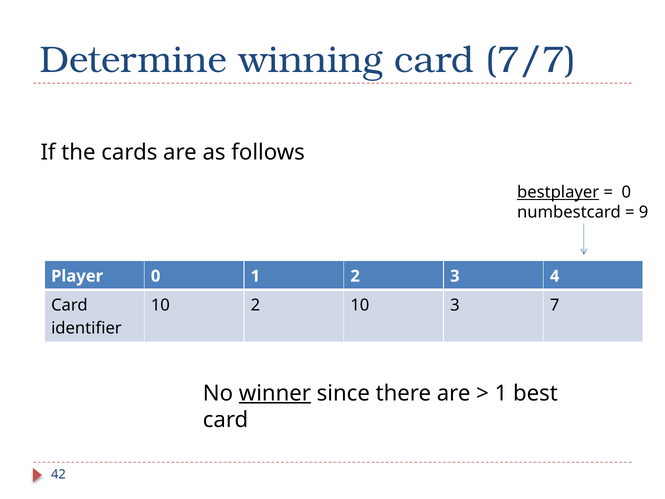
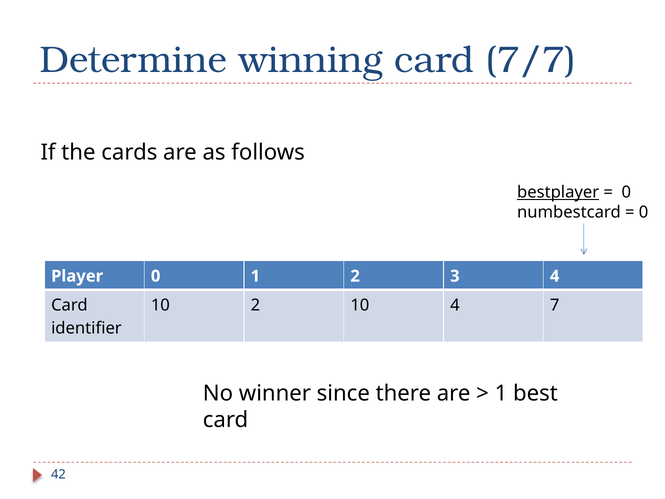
9 at (644, 212): 9 -> 0
10 3: 3 -> 4
winner underline: present -> none
